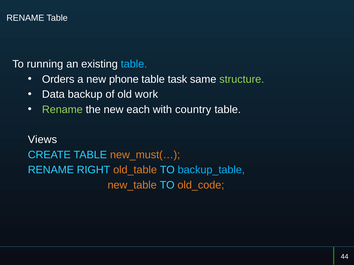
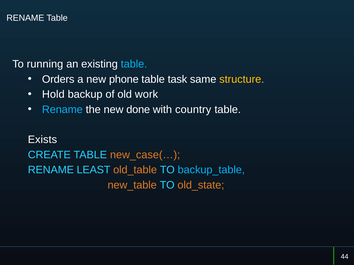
structure colour: light green -> yellow
Data: Data -> Hold
Rename at (62, 110) colour: light green -> light blue
each: each -> done
Views: Views -> Exists
new_must(…: new_must(… -> new_case(…
RIGHT: RIGHT -> LEAST
old_code: old_code -> old_state
